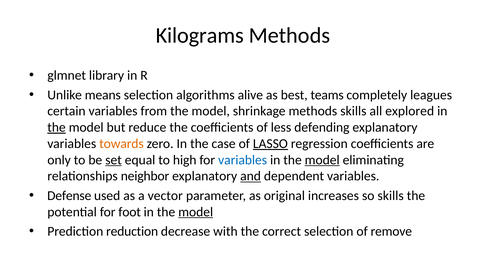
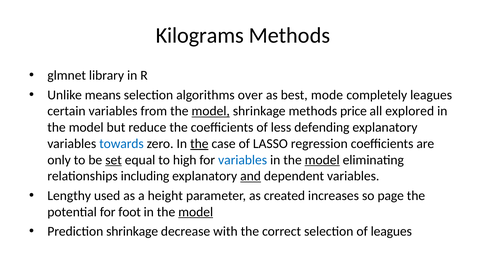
alive: alive -> over
teams: teams -> mode
model at (211, 111) underline: none -> present
methods skills: skills -> price
the at (57, 127) underline: present -> none
towards colour: orange -> blue
the at (199, 143) underline: none -> present
LASSO underline: present -> none
neighbor: neighbor -> including
Defense: Defense -> Lengthy
vector: vector -> height
original: original -> created
so skills: skills -> page
Prediction reduction: reduction -> shrinkage
of remove: remove -> leagues
